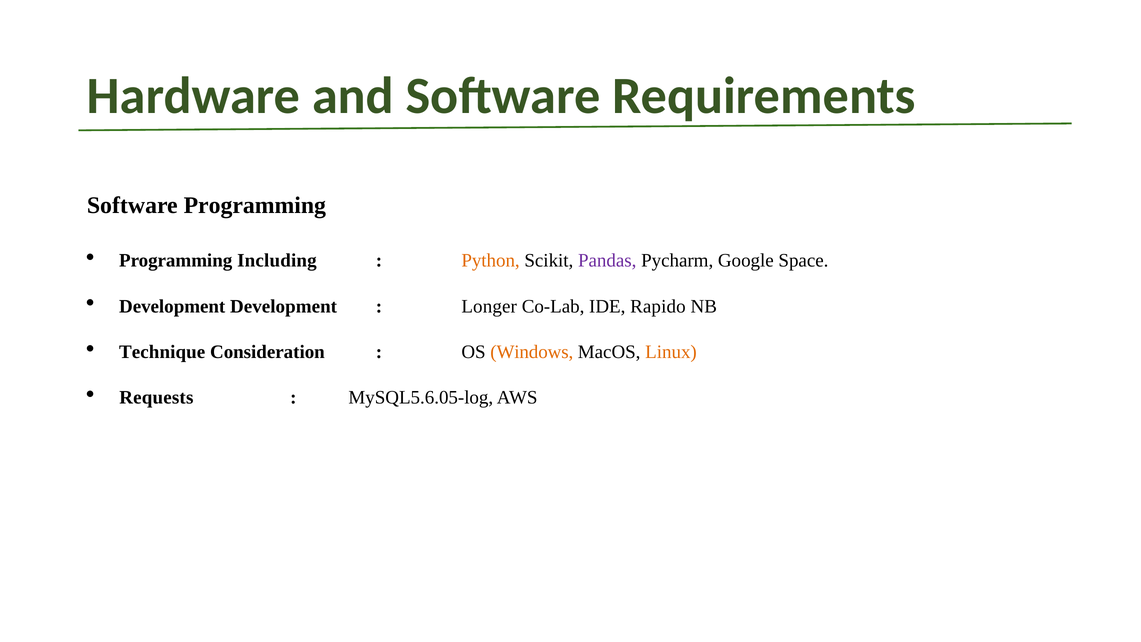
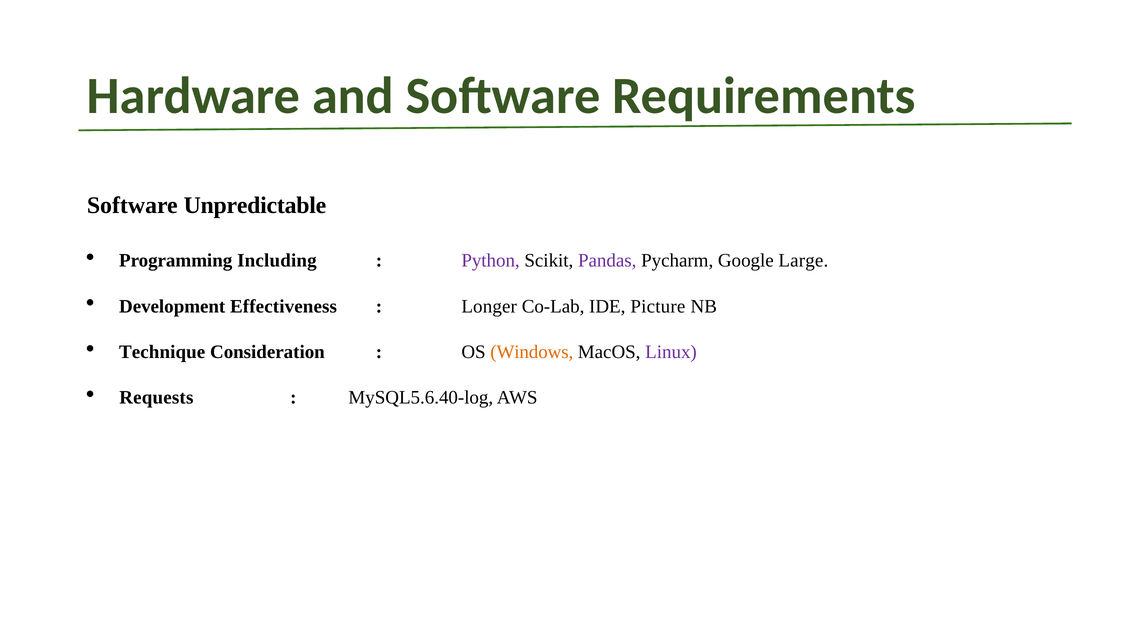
Software Programming: Programming -> Unpredictable
Python colour: orange -> purple
Space: Space -> Large
Development Development: Development -> Effectiveness
Rapido: Rapido -> Picture
Linux colour: orange -> purple
MySQL5.6.05-log: MySQL5.6.05-log -> MySQL5.6.40-log
